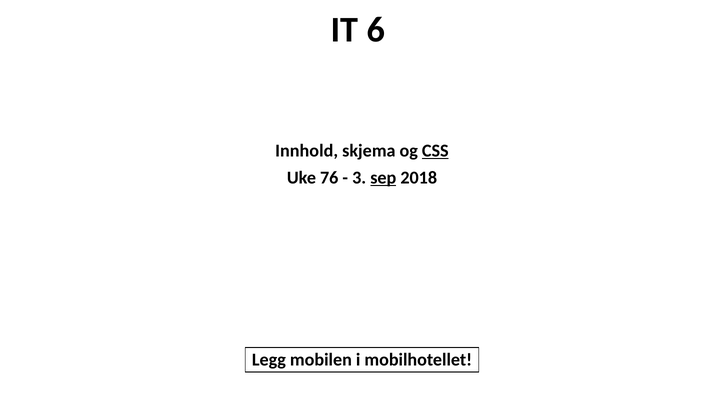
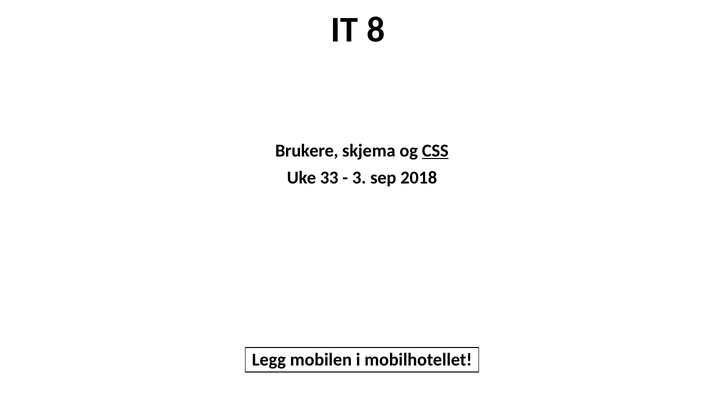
6: 6 -> 8
Innhold: Innhold -> Brukere
76: 76 -> 33
sep underline: present -> none
